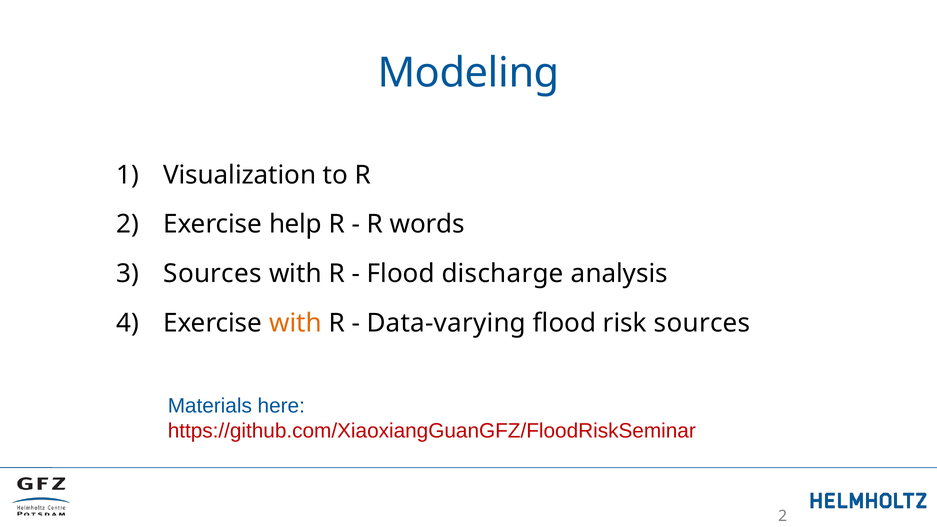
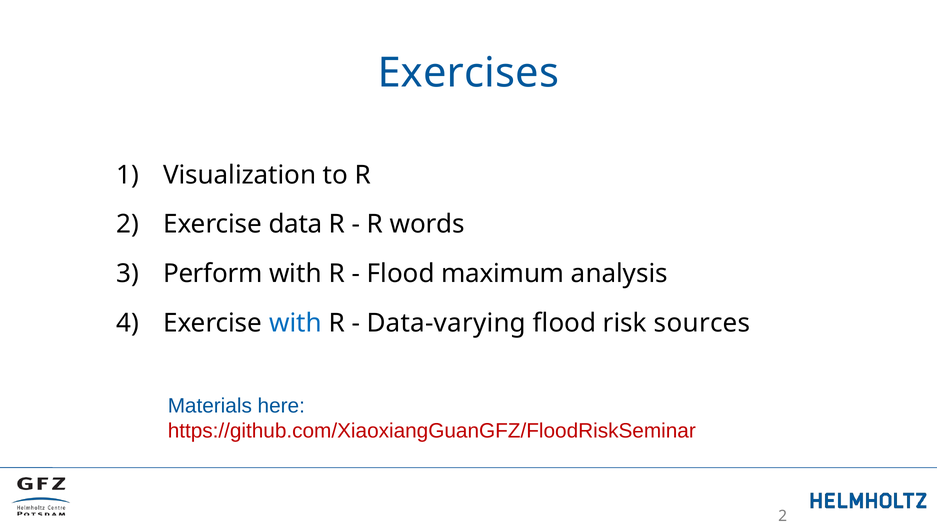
Modeling: Modeling -> Exercises
help: help -> data
Sources at (213, 274): Sources -> Perform
discharge: discharge -> maximum
with at (295, 323) colour: orange -> blue
